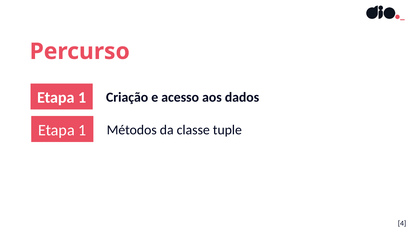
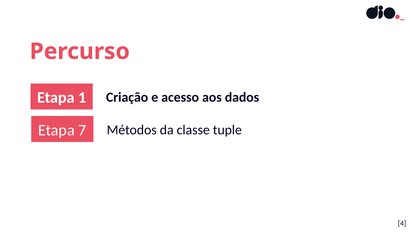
1 at (82, 130): 1 -> 7
